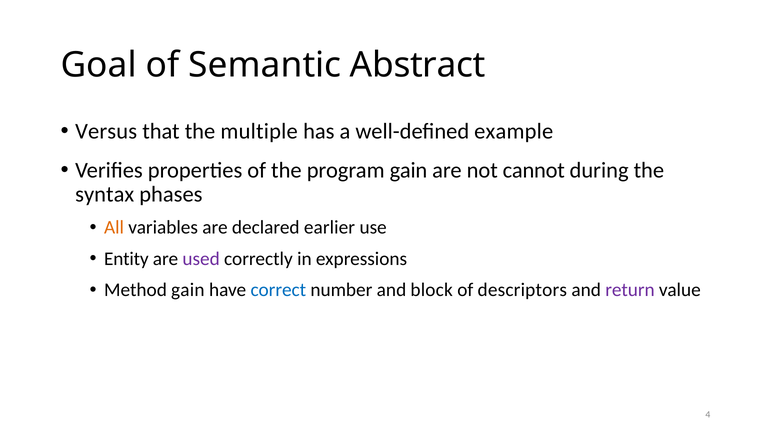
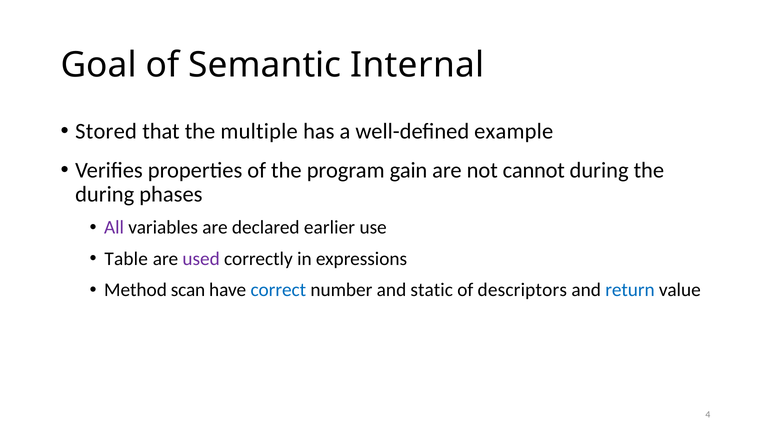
Abstract: Abstract -> Internal
Versus: Versus -> Stored
syntax at (105, 194): syntax -> during
All colour: orange -> purple
Entity: Entity -> Table
Method gain: gain -> scan
block: block -> static
return colour: purple -> blue
